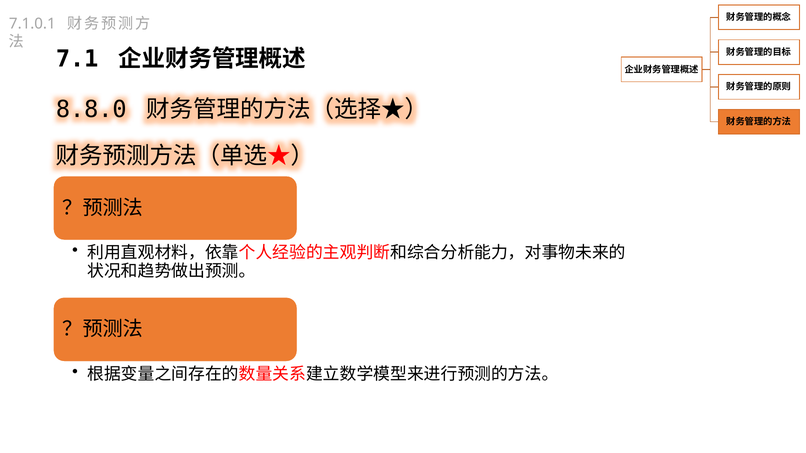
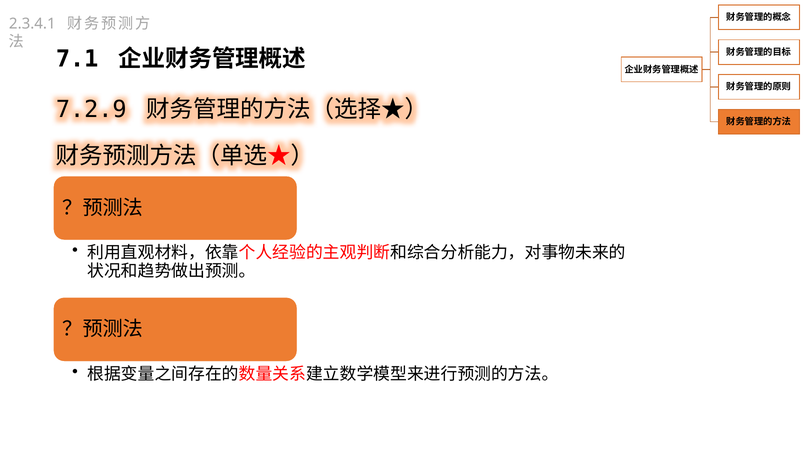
7.1.0.1: 7.1.0.1 -> 2.3.4.1
8.8.0: 8.8.0 -> 7.2.9
